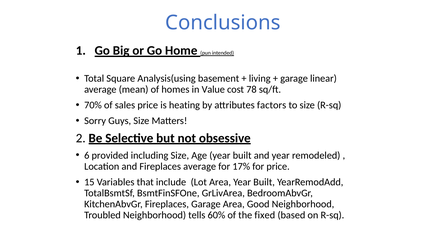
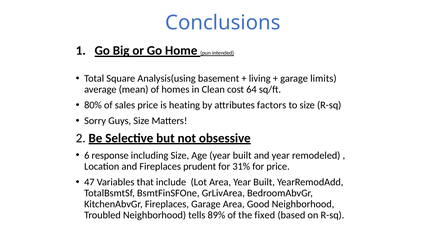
linear: linear -> limits
Value: Value -> Clean
78: 78 -> 64
70%: 70% -> 80%
provided: provided -> response
Fireplaces average: average -> prudent
17%: 17% -> 31%
15: 15 -> 47
60%: 60% -> 89%
